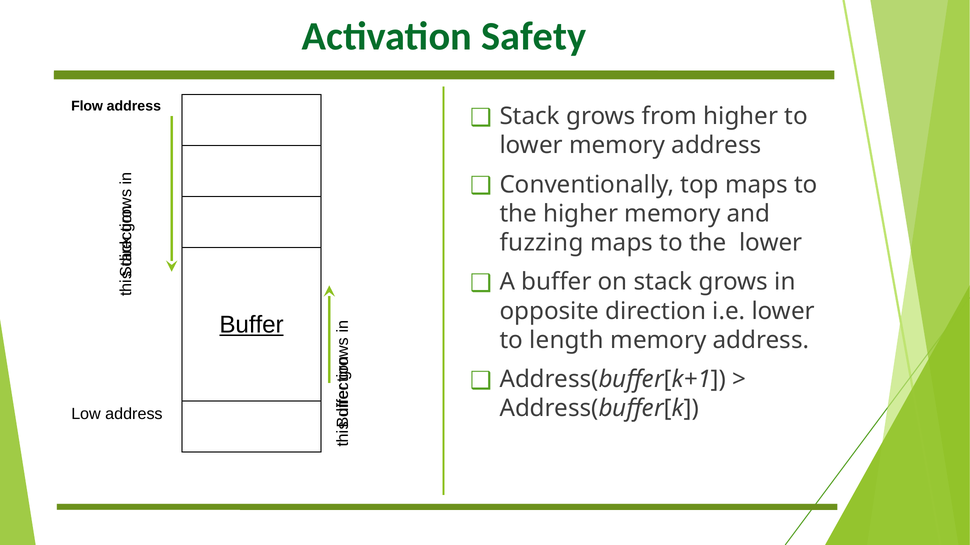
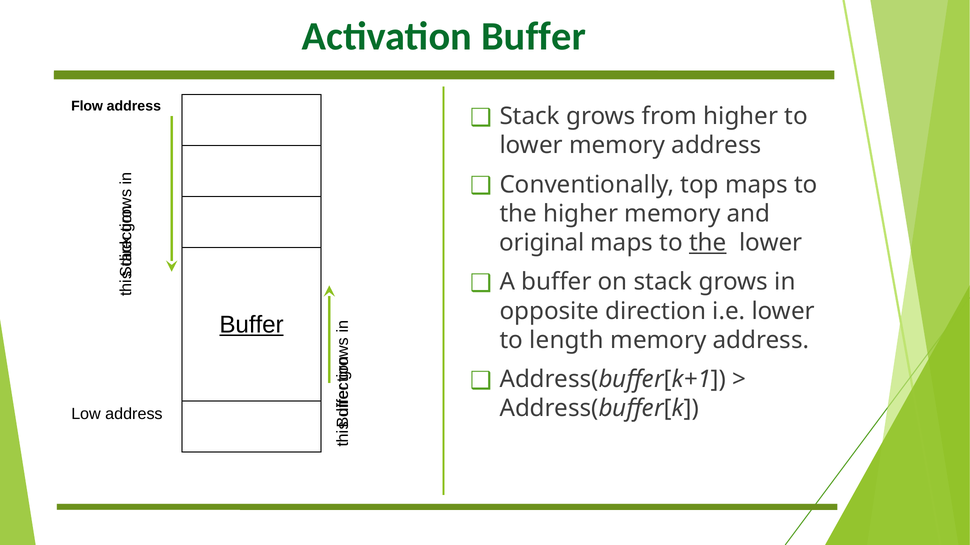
Activation Safety: Safety -> Buffer
fuzzing: fuzzing -> original
the at (708, 243) underline: none -> present
